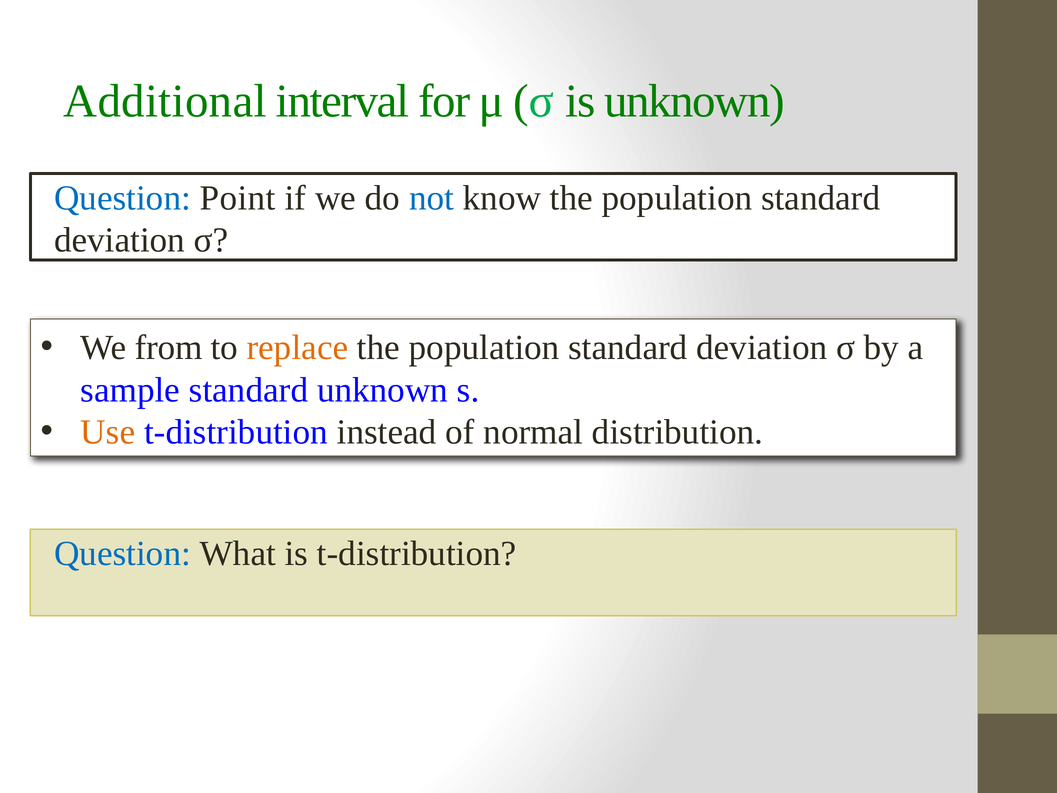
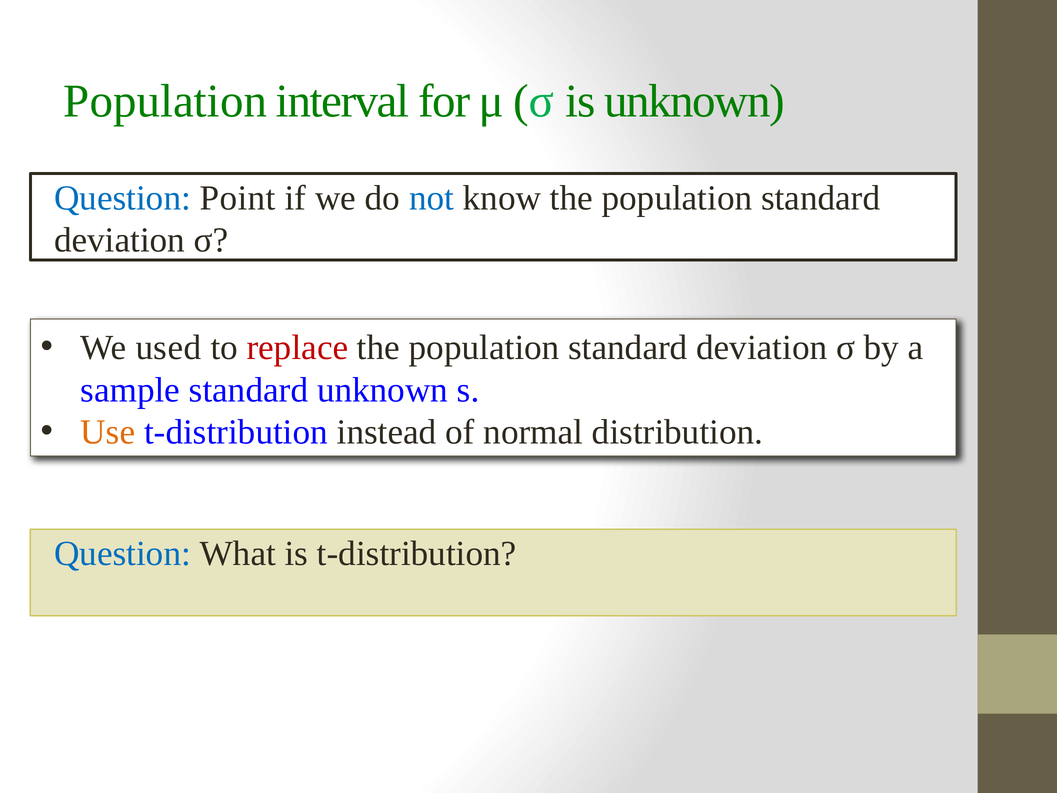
Additional at (165, 101): Additional -> Population
from: from -> used
replace colour: orange -> red
